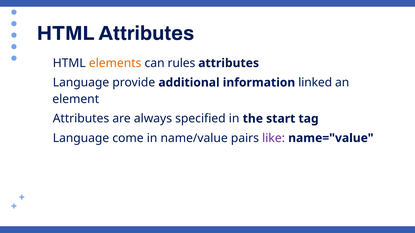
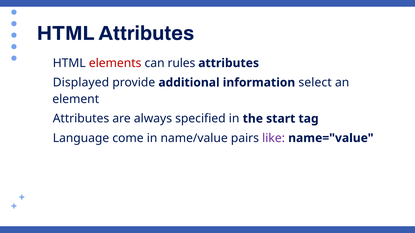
elements colour: orange -> red
Language at (81, 83): Language -> Displayed
linked: linked -> select
